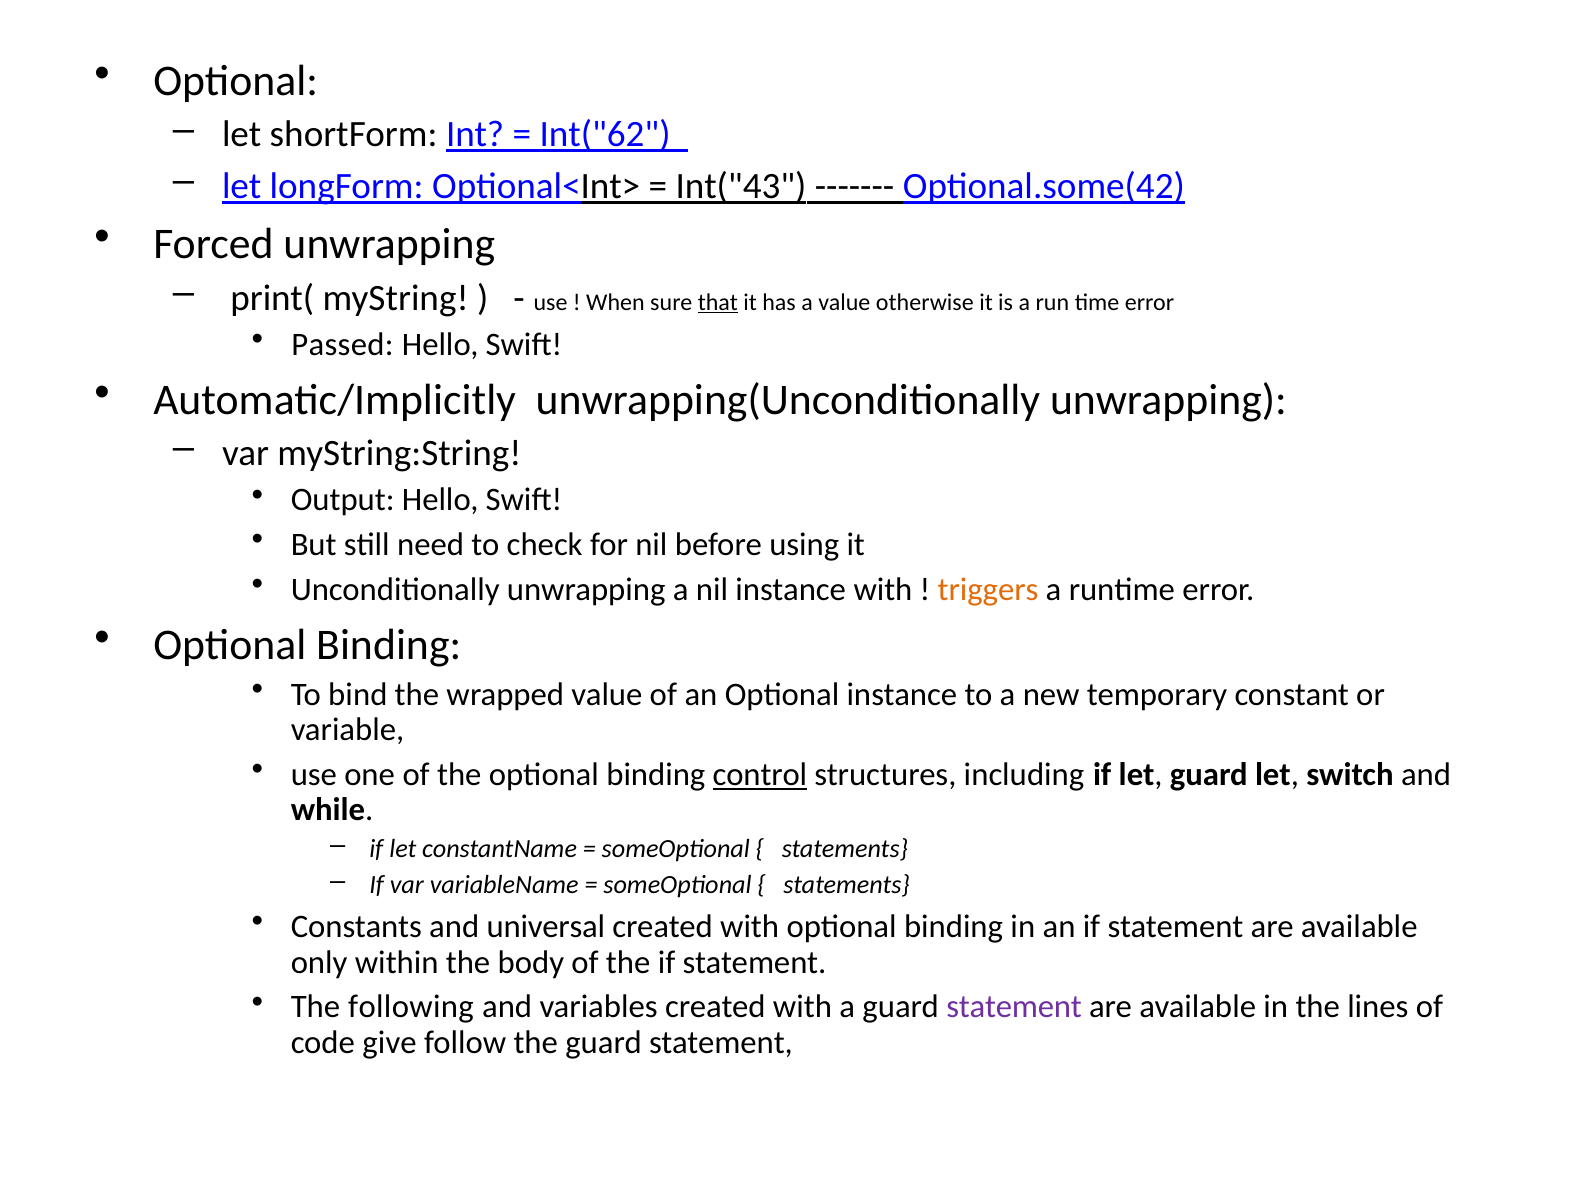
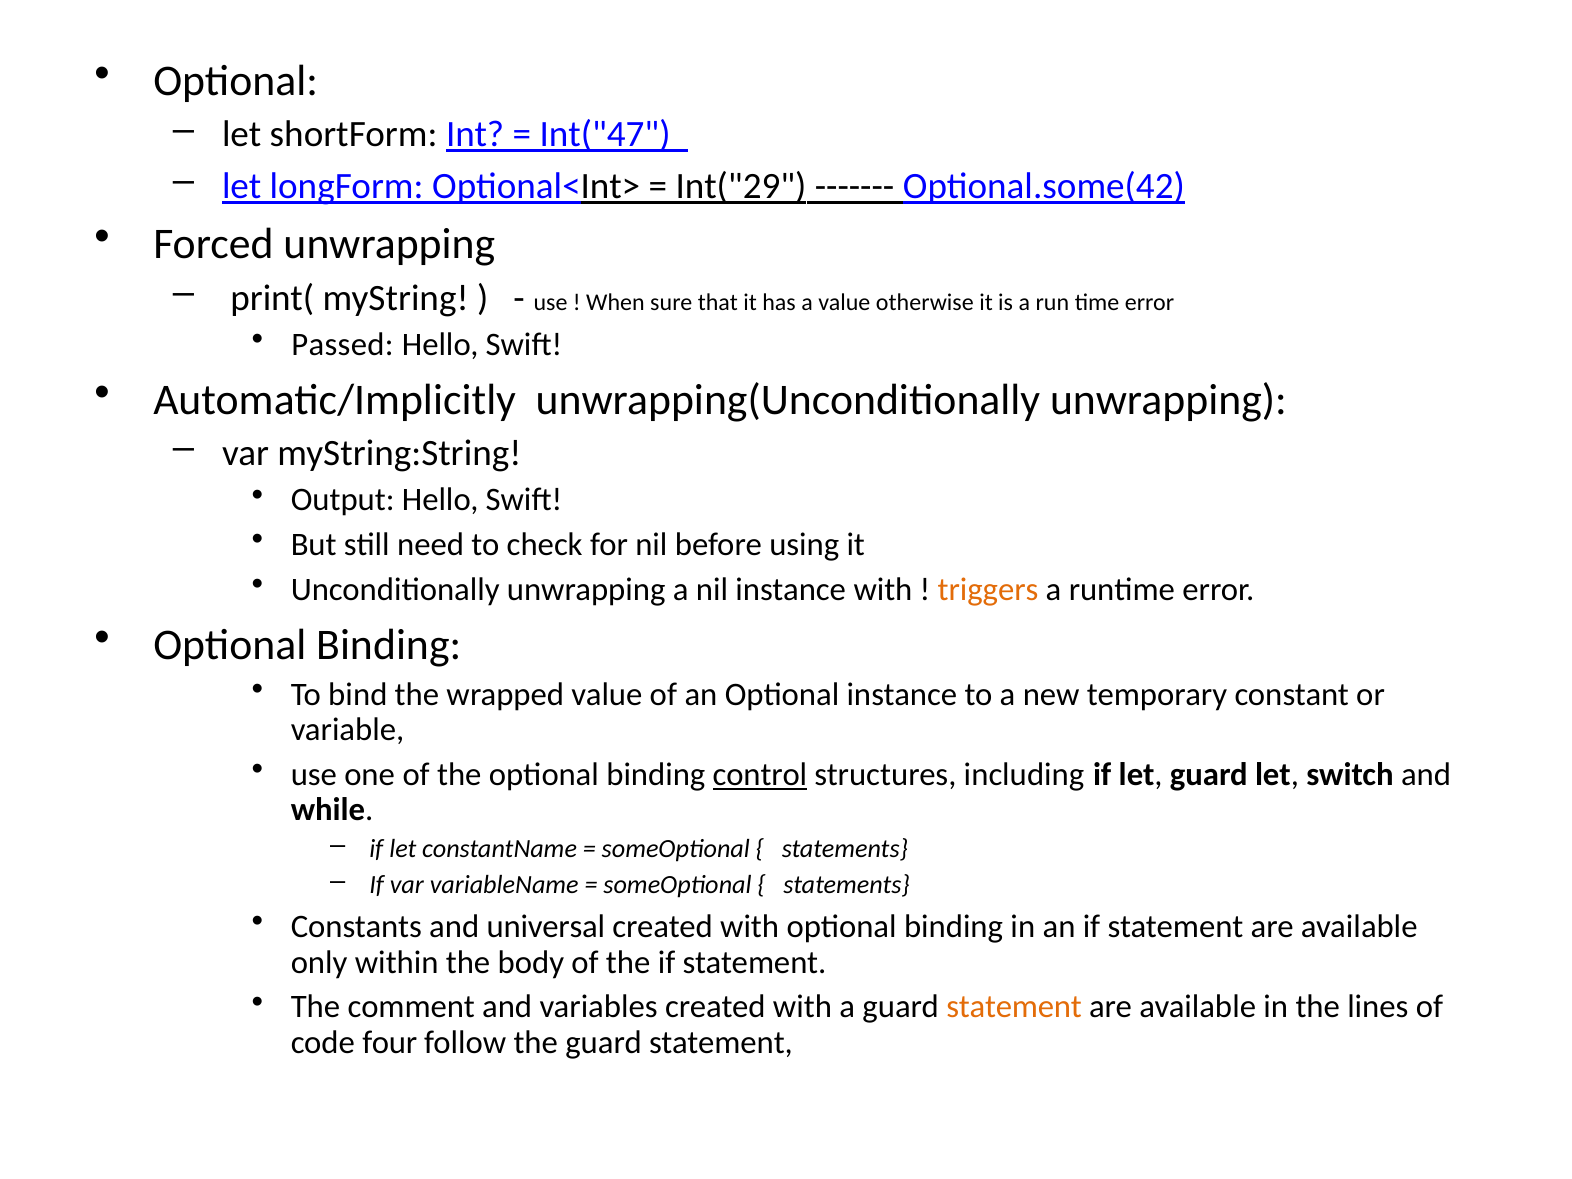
Int("62: Int("62 -> Int("47
Int("43: Int("43 -> Int("29
that underline: present -> none
following: following -> comment
statement at (1014, 1007) colour: purple -> orange
give: give -> four
